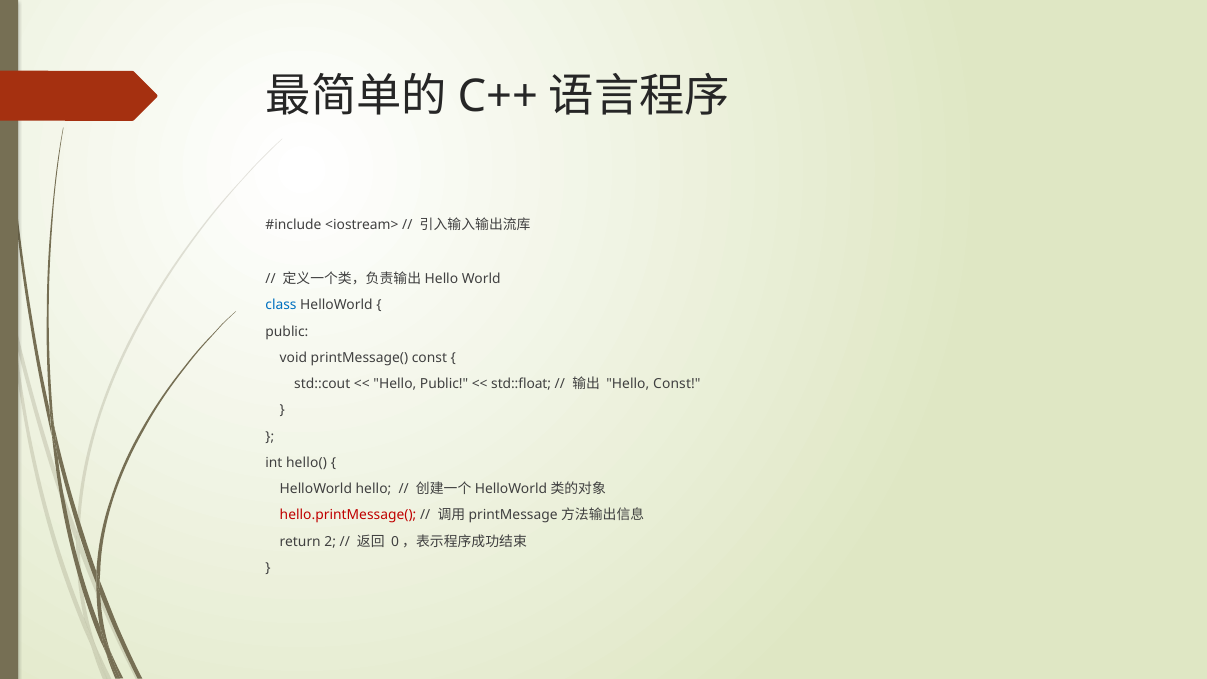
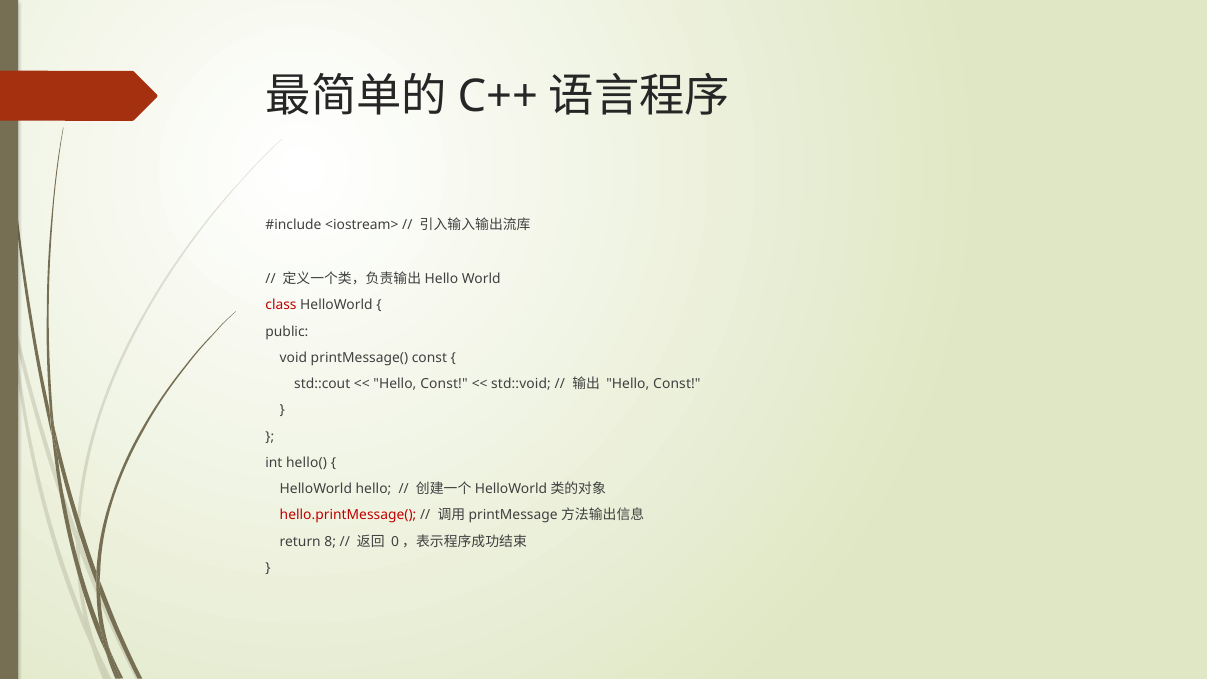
class colour: blue -> red
Public at (444, 384): Public -> Const
std::float: std::float -> std::void
2: 2 -> 8
